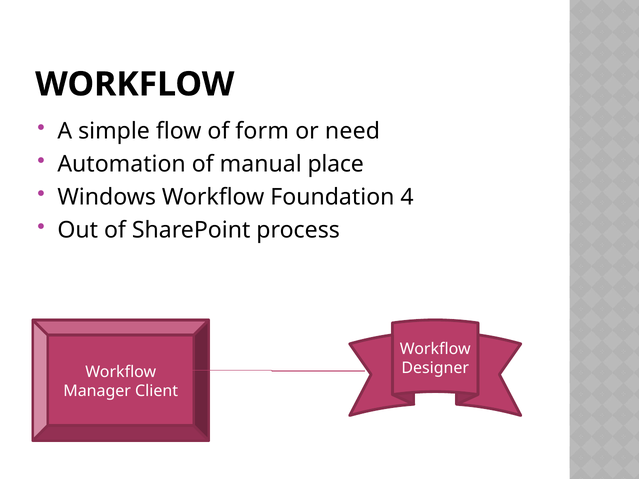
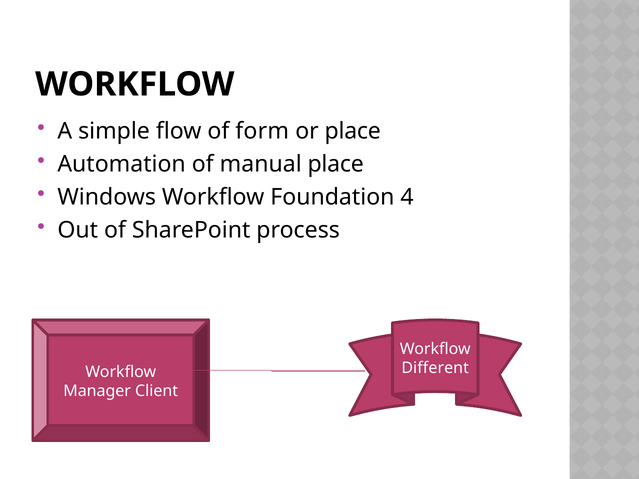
or need: need -> place
Designer: Designer -> Different
